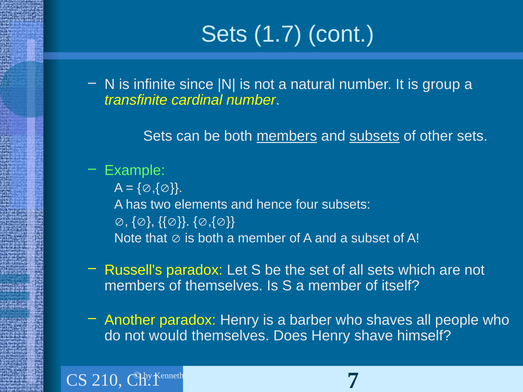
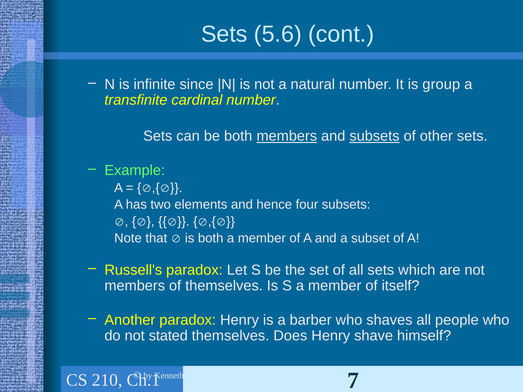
1.7: 1.7 -> 5.6
would: would -> stated
